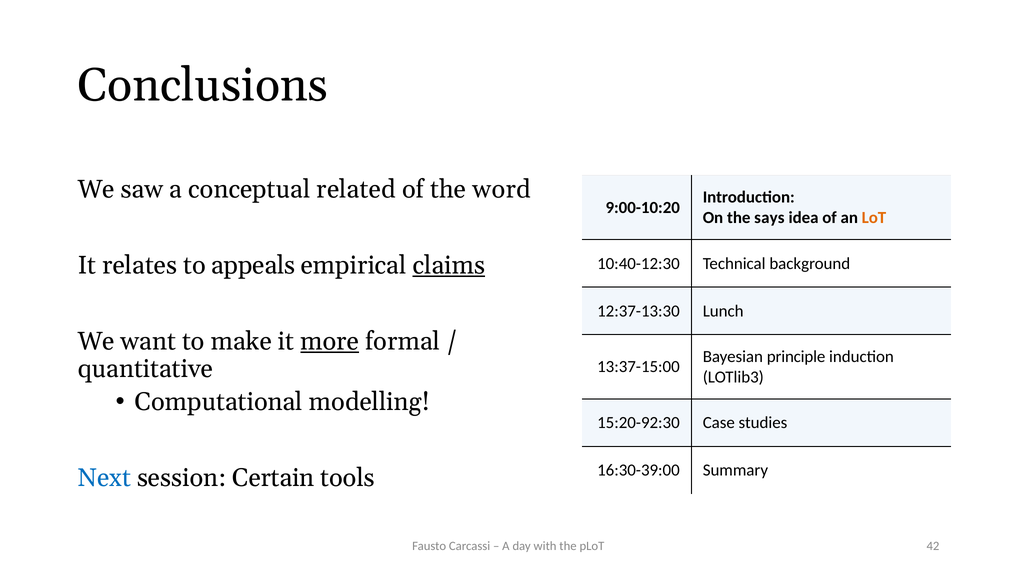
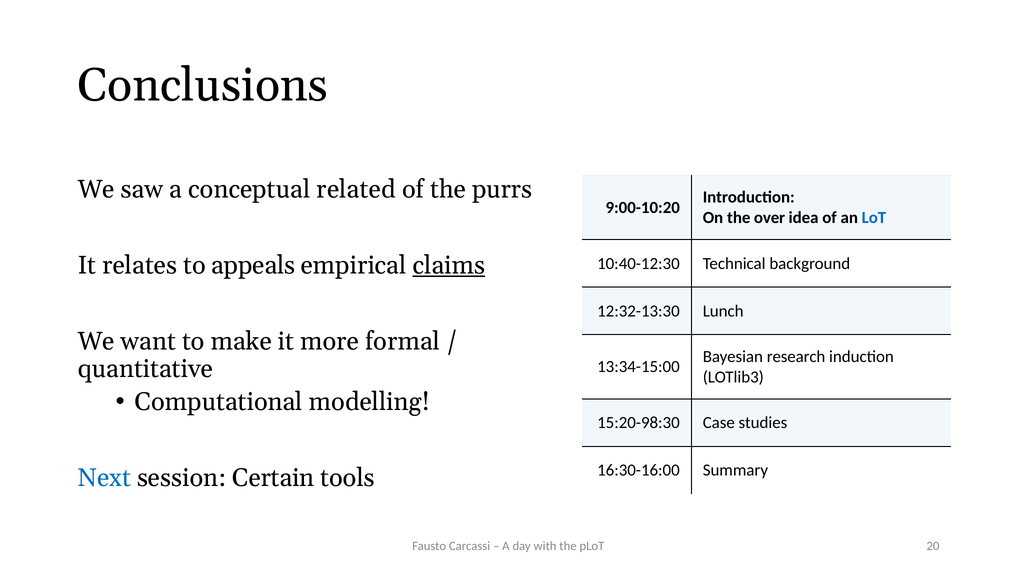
word: word -> purrs
says: says -> over
LoT colour: orange -> blue
12:37-13:30: 12:37-13:30 -> 12:32-13:30
more underline: present -> none
principle: principle -> research
13:37-15:00: 13:37-15:00 -> 13:34-15:00
15:20-92:30: 15:20-92:30 -> 15:20-98:30
16:30-39:00: 16:30-39:00 -> 16:30-16:00
42: 42 -> 20
